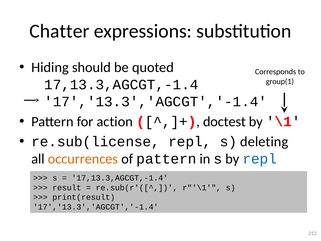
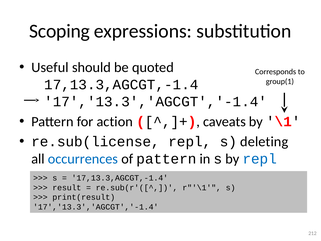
Chatter: Chatter -> Scoping
Hiding: Hiding -> Useful
doctest: doctest -> caveats
occurrences colour: orange -> blue
